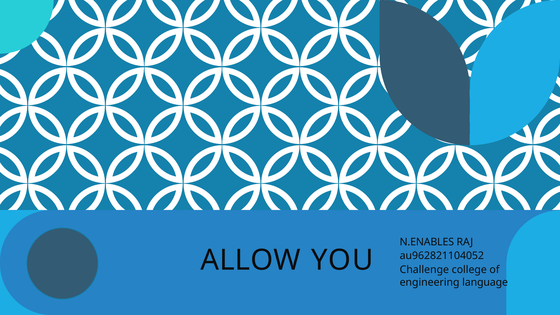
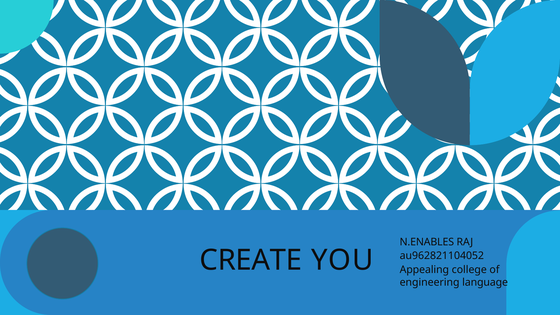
ALLOW: ALLOW -> CREATE
Challenge: Challenge -> Appealing
